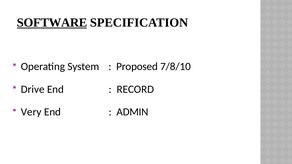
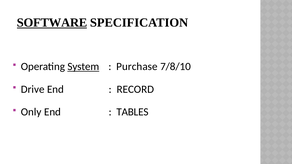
System underline: none -> present
Proposed: Proposed -> Purchase
Very: Very -> Only
ADMIN: ADMIN -> TABLES
